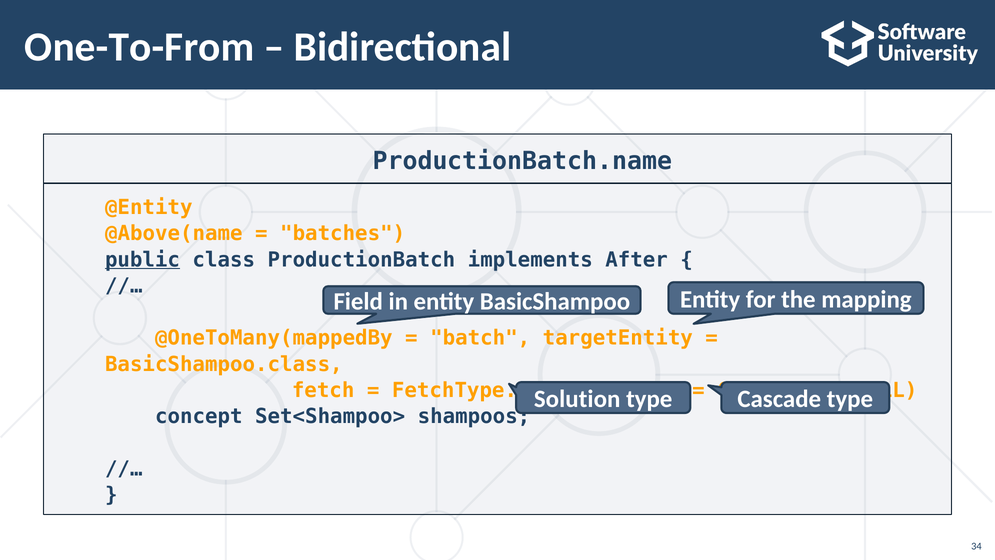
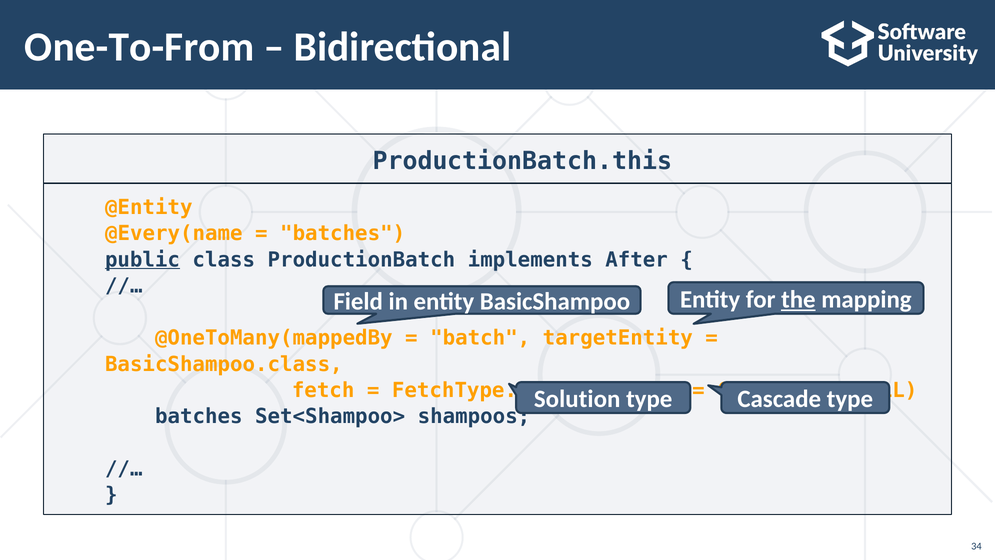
ProductionBatch.name: ProductionBatch.name -> ProductionBatch.this
@Above(name: @Above(name -> @Every(name
the underline: none -> present
concept at (199, 416): concept -> batches
